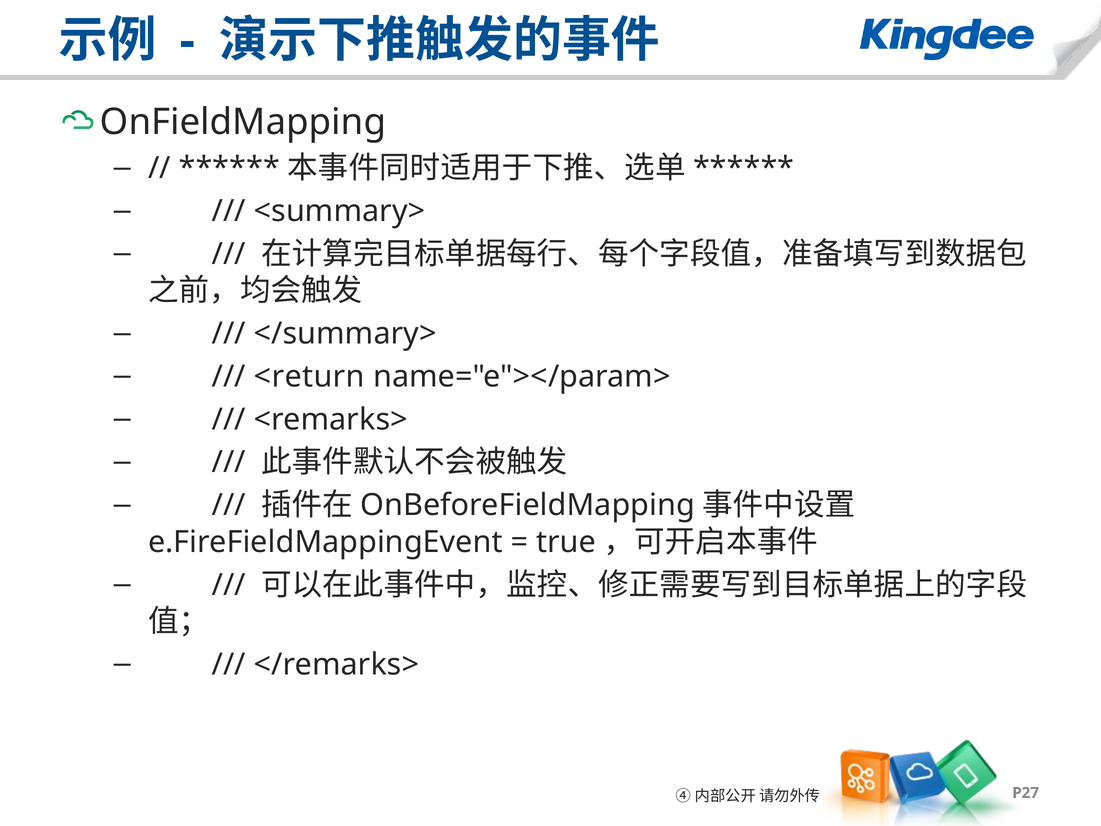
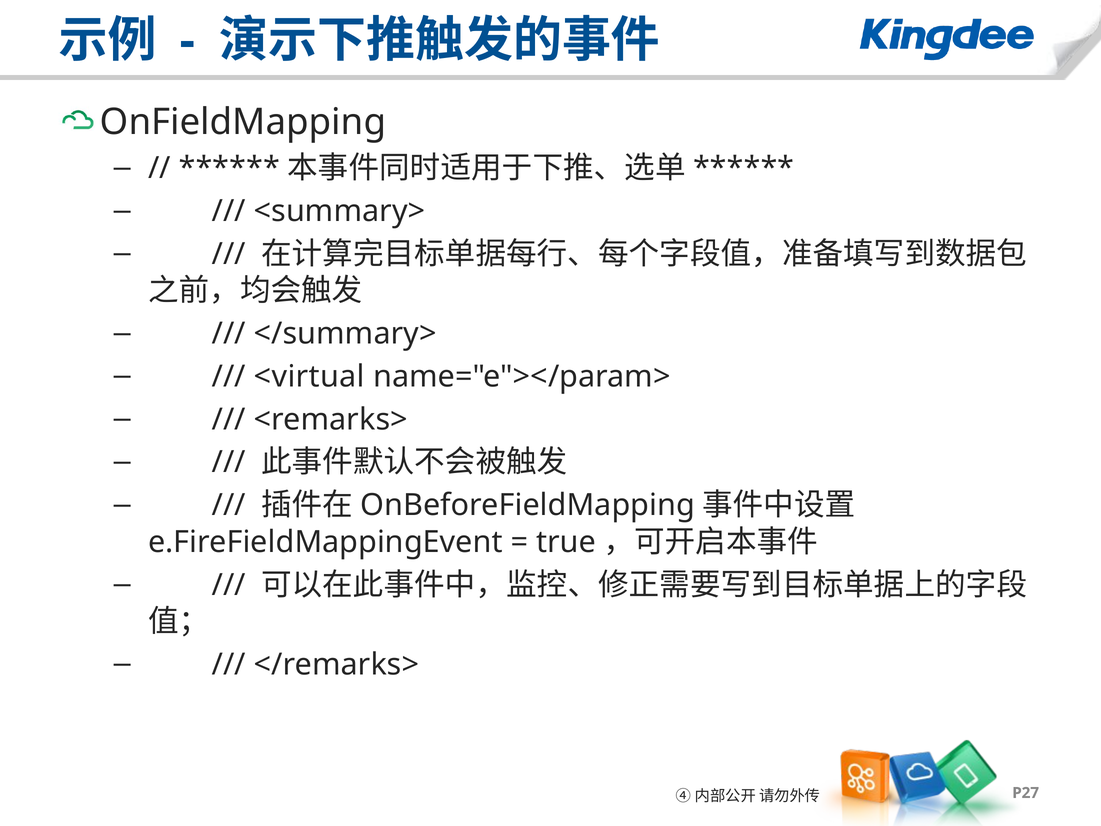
<return: <return -> <virtual
